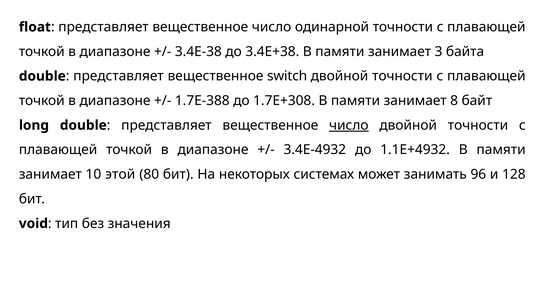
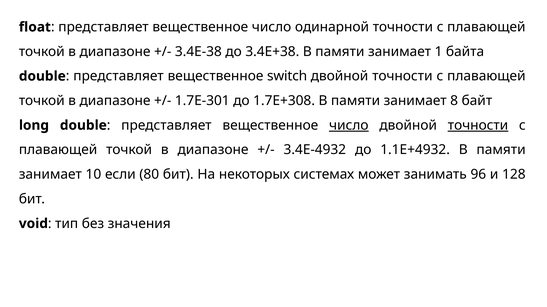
3: 3 -> 1
1.7E-388: 1.7E-388 -> 1.7E-301
точности at (478, 126) underline: none -> present
этой: этой -> если
